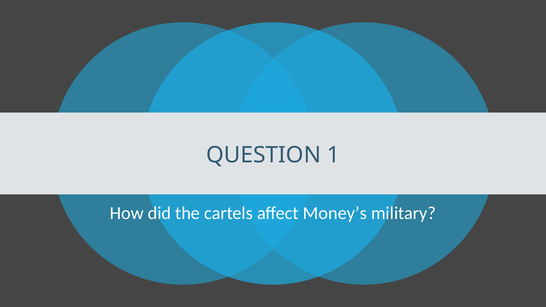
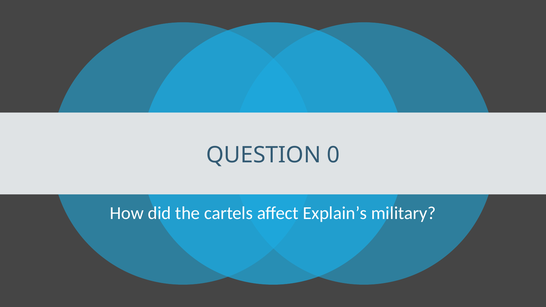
1: 1 -> 0
Money’s: Money’s -> Explain’s
